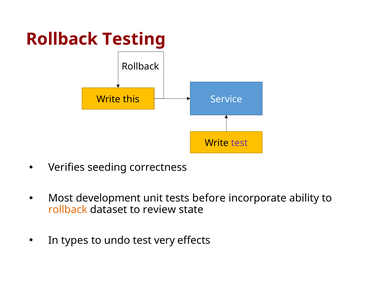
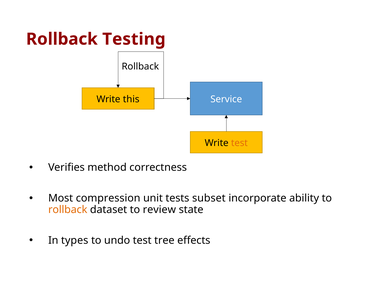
test at (239, 143) colour: purple -> orange
seeding: seeding -> method
development: development -> compression
before: before -> subset
very: very -> tree
